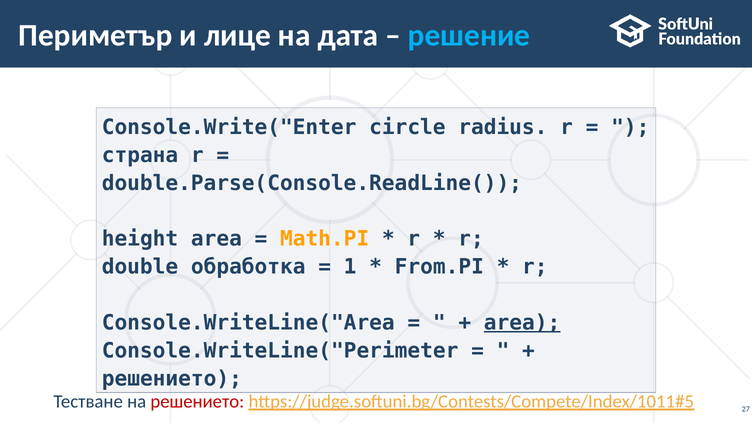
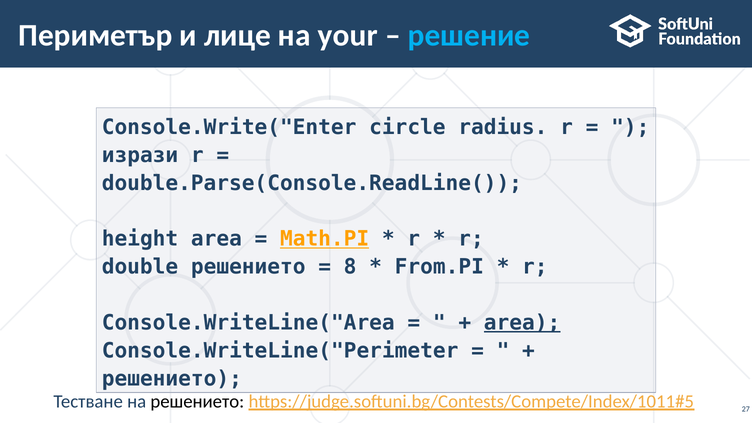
дата: дата -> your
страна: страна -> изрази
Math.PI underline: none -> present
double обработка: обработка -> решението
1: 1 -> 8
решението at (197, 402) colour: red -> black
